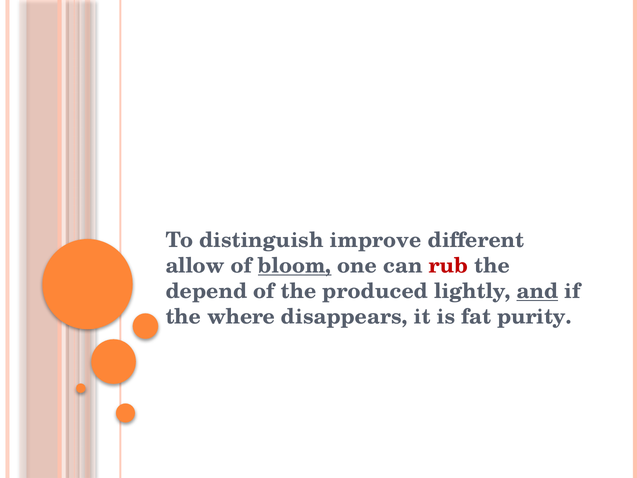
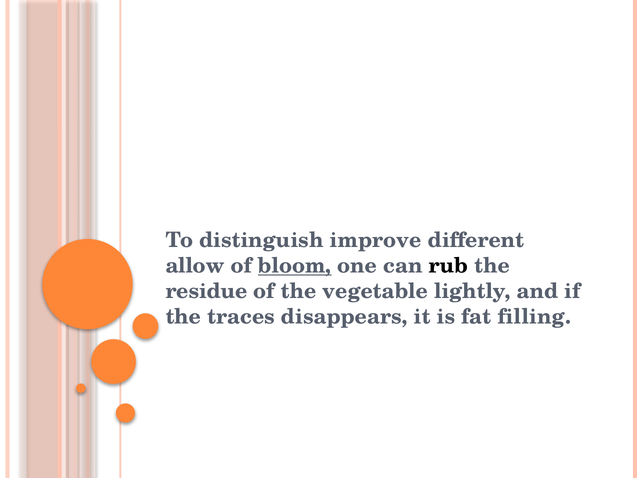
rub colour: red -> black
depend: depend -> residue
produced: produced -> vegetable
and underline: present -> none
where: where -> traces
purity: purity -> filling
